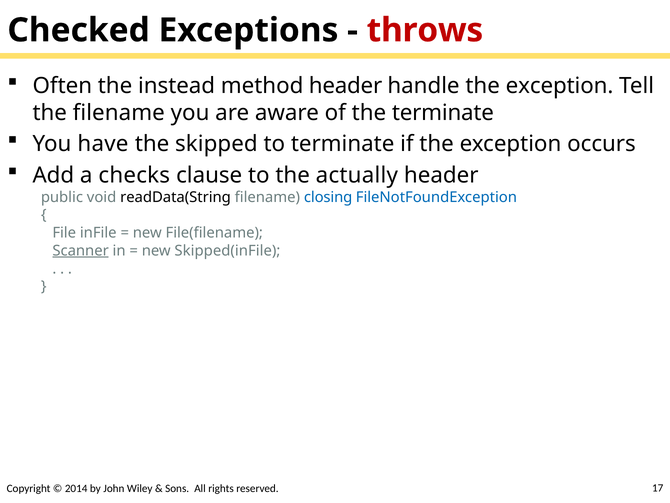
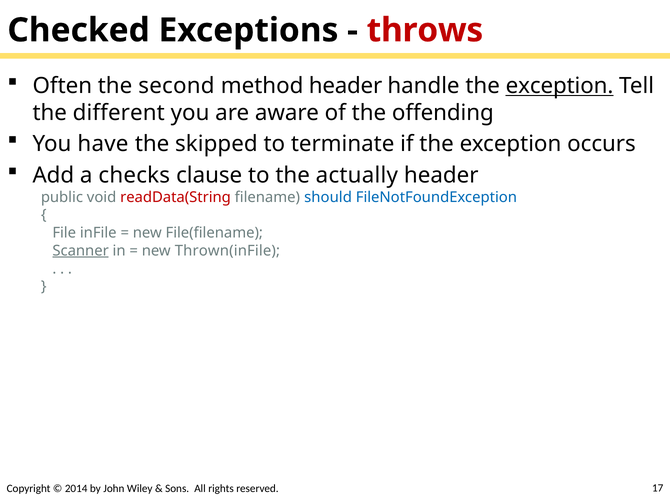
instead: instead -> second
exception at (560, 86) underline: none -> present
the filename: filename -> different
the terminate: terminate -> offending
readData(String colour: black -> red
closing: closing -> should
Skipped(inFile: Skipped(inFile -> Thrown(inFile
